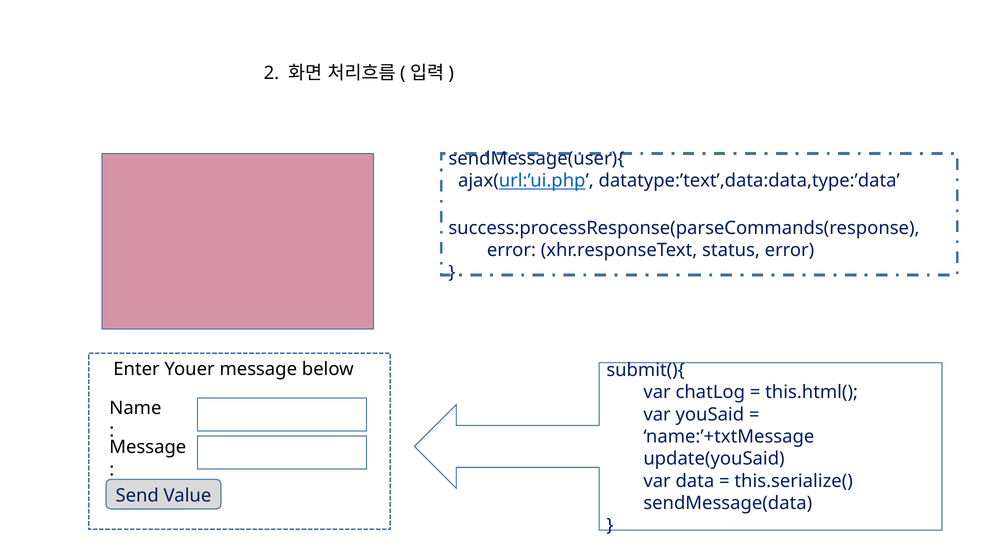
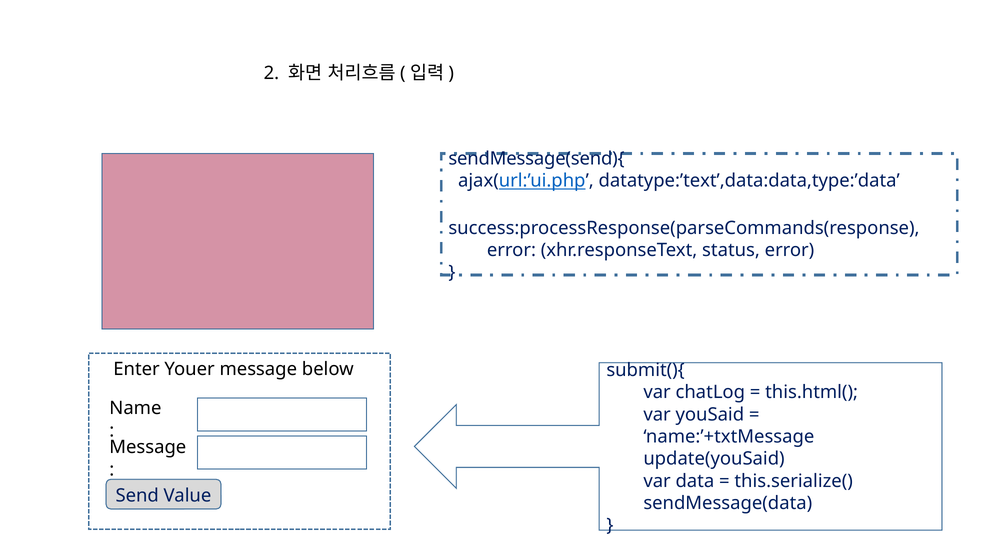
sendMessage(user){: sendMessage(user){ -> sendMessage(send){
